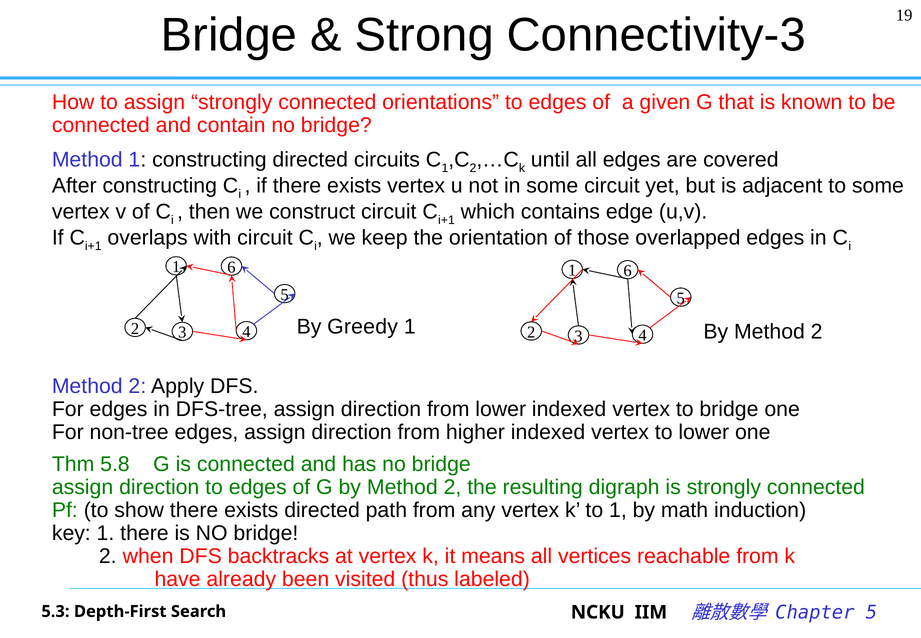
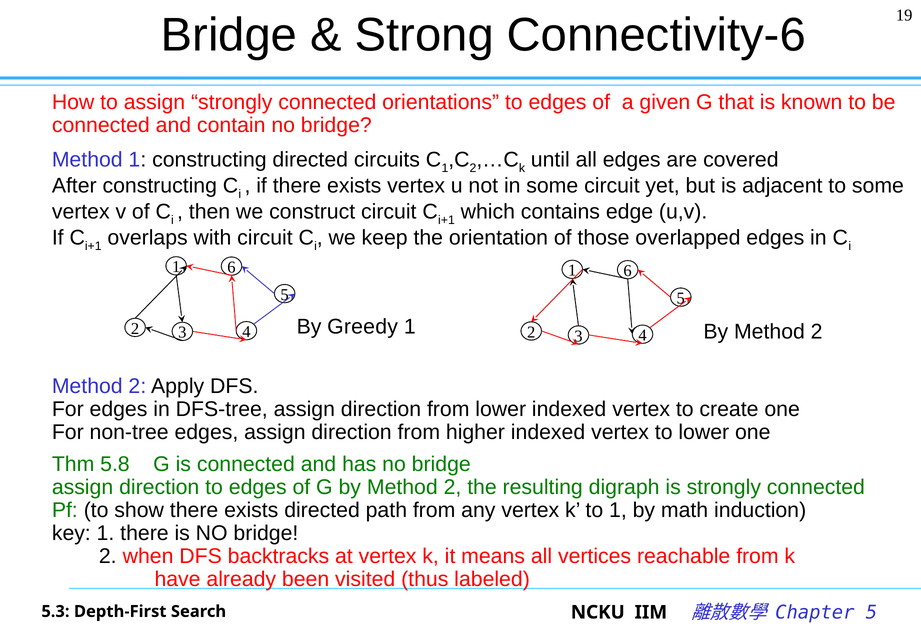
Connectivity-3: Connectivity-3 -> Connectivity-6
to bridge: bridge -> create
